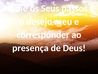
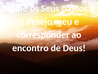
presença: presença -> encontro
